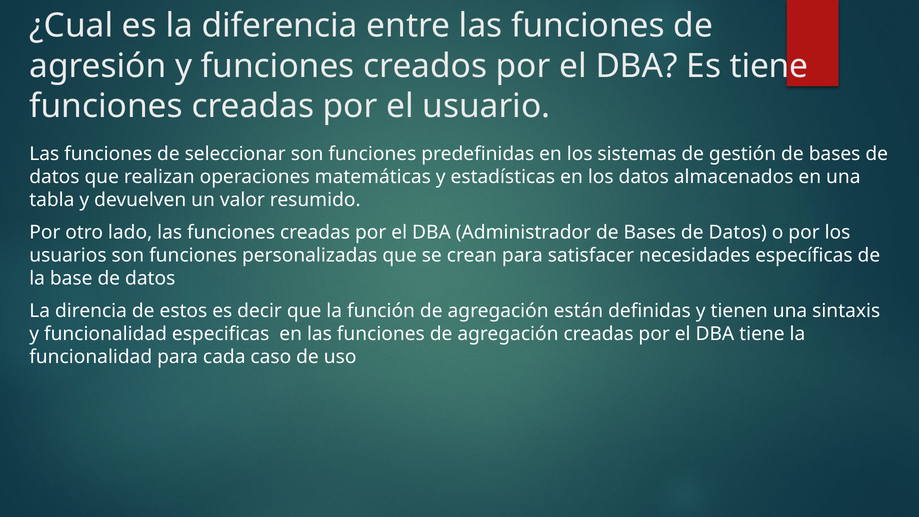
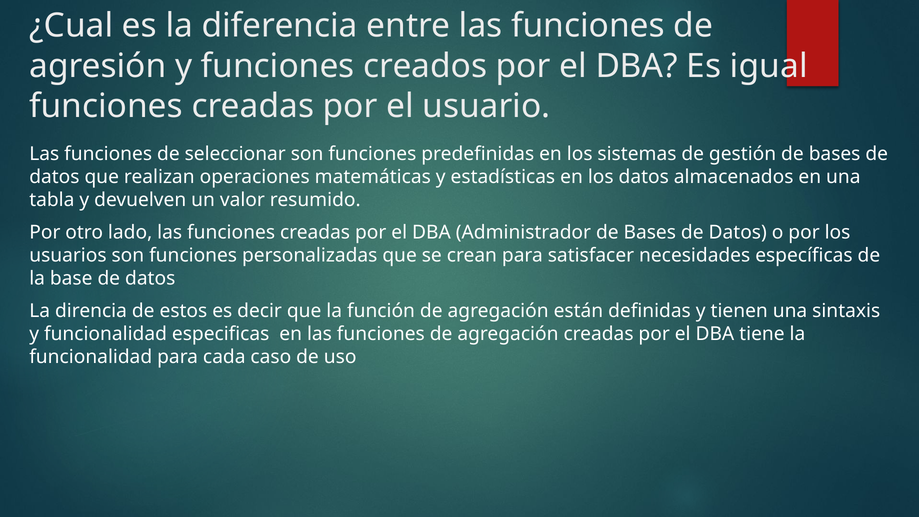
Es tiene: tiene -> igual
